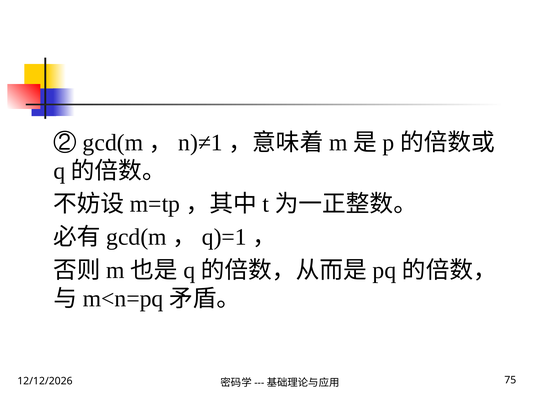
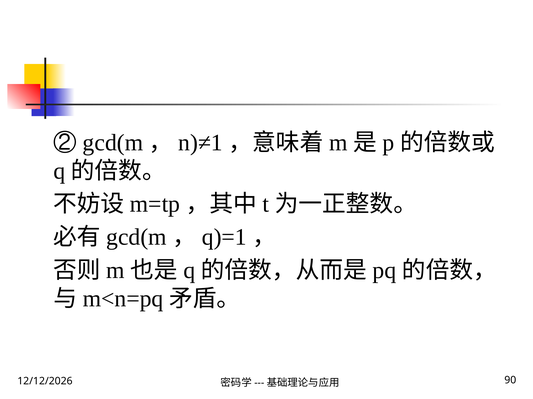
75: 75 -> 90
